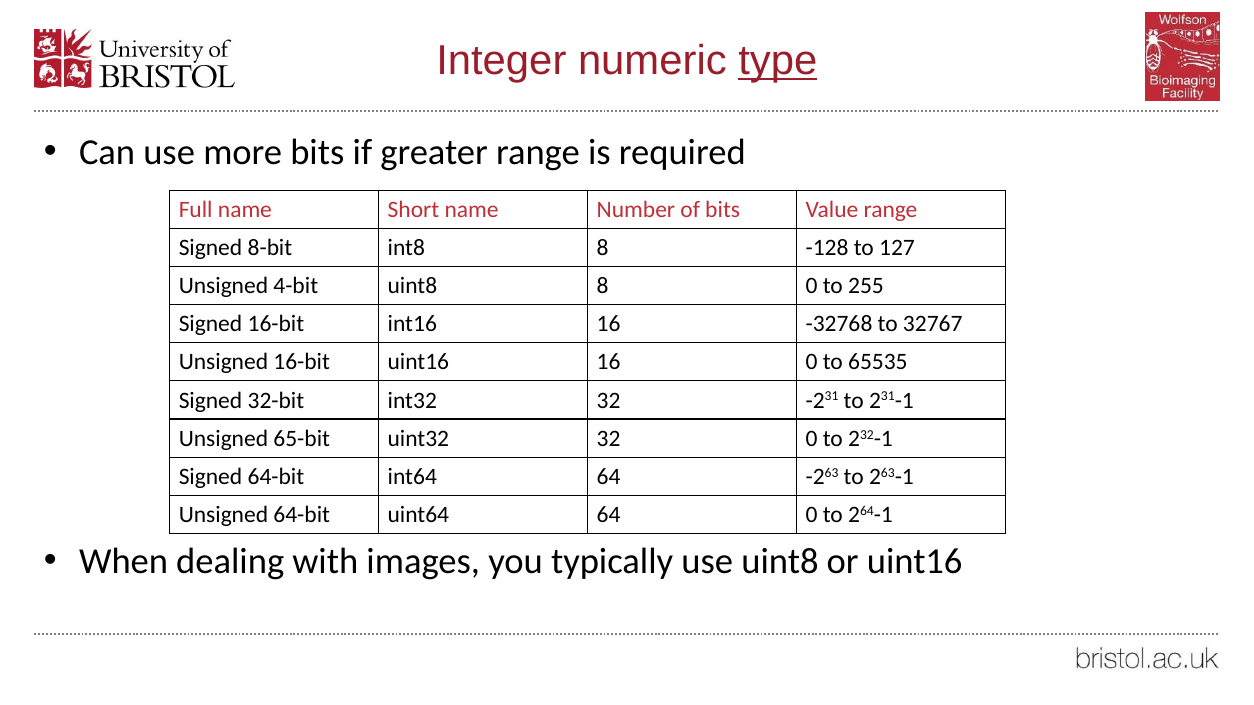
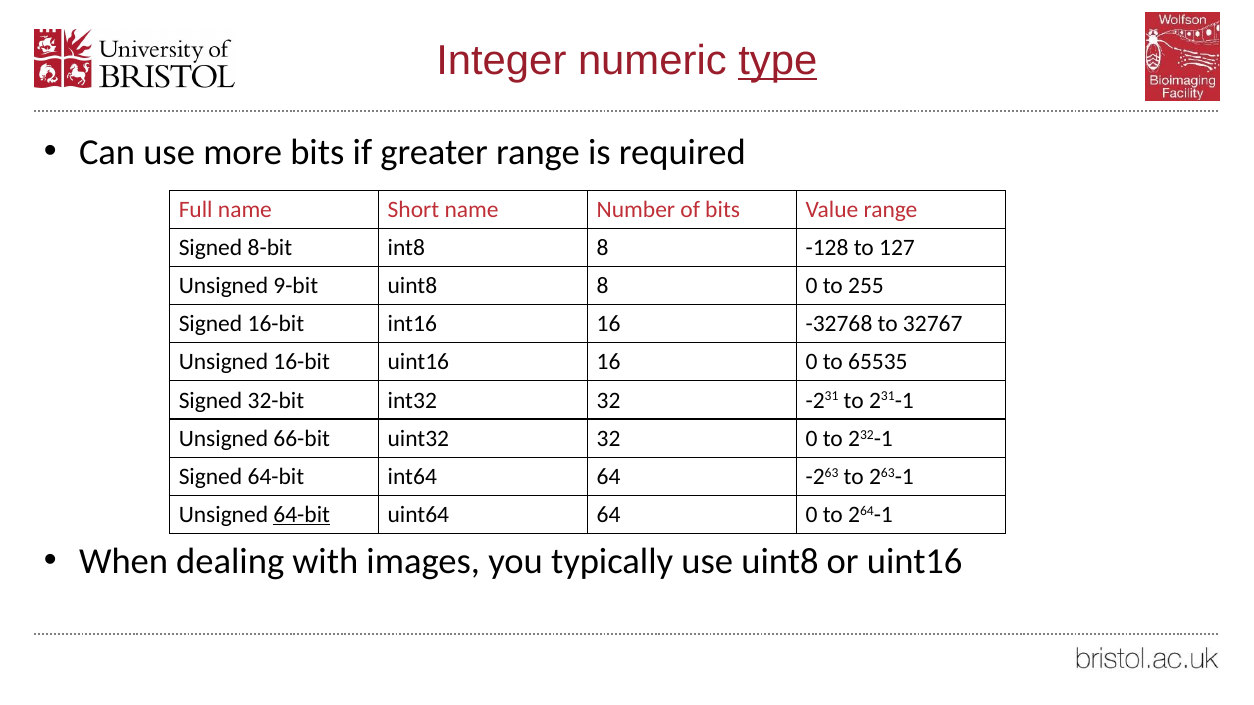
4-bit: 4-bit -> 9-bit
65-bit: 65-bit -> 66-bit
64-bit at (302, 515) underline: none -> present
